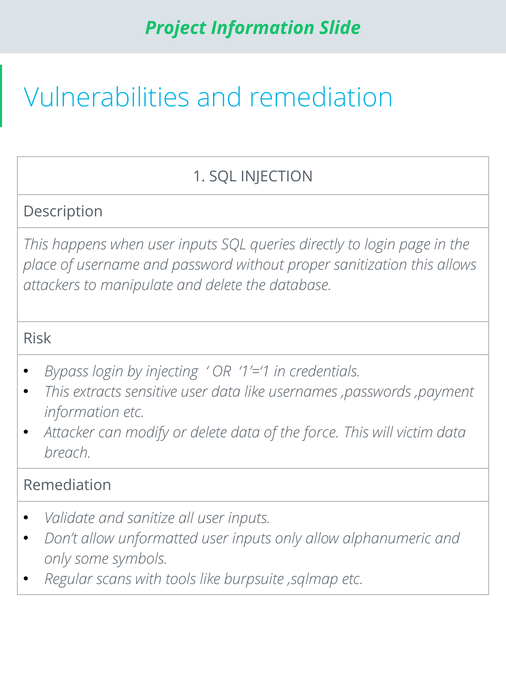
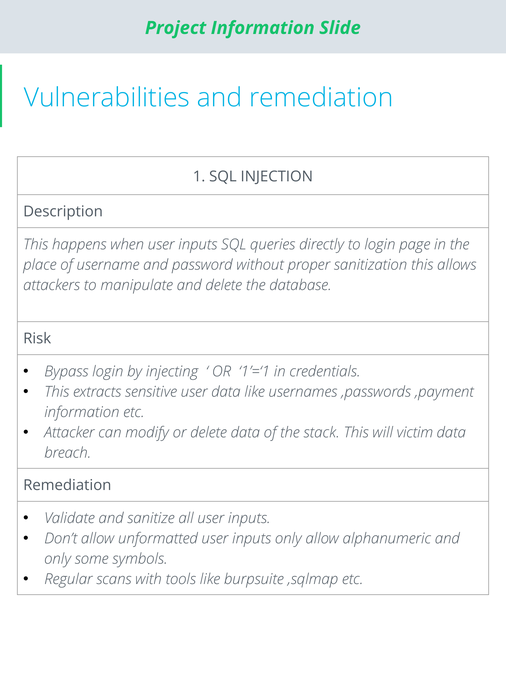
force: force -> stack
